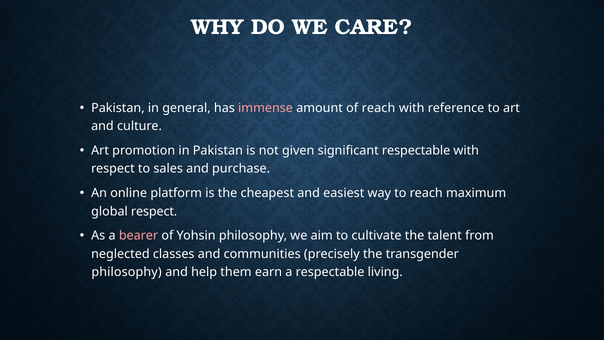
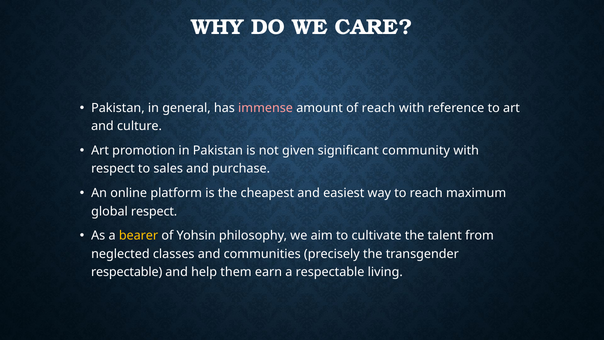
significant respectable: respectable -> community
bearer colour: pink -> yellow
philosophy at (127, 272): philosophy -> respectable
